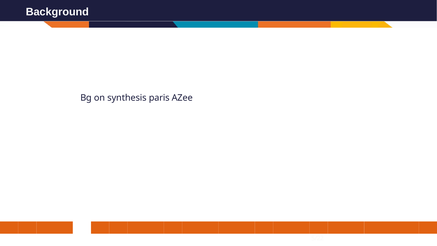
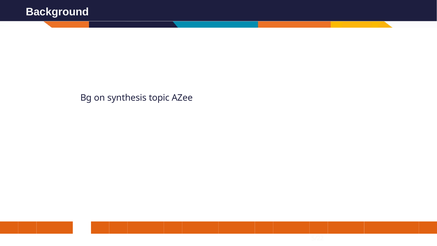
paris: paris -> topic
